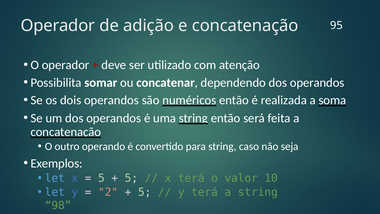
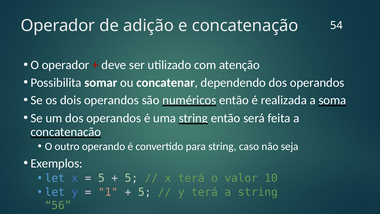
95: 95 -> 54
2: 2 -> 1
98: 98 -> 56
